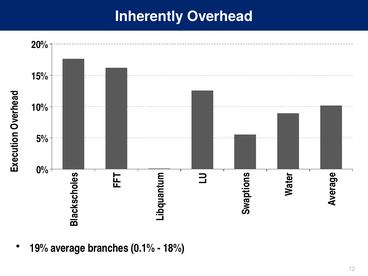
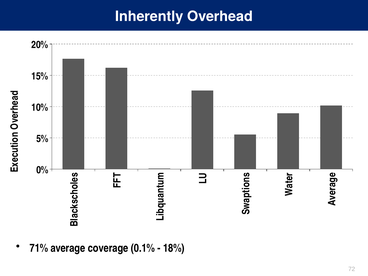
19%: 19% -> 71%
branches: branches -> coverage
